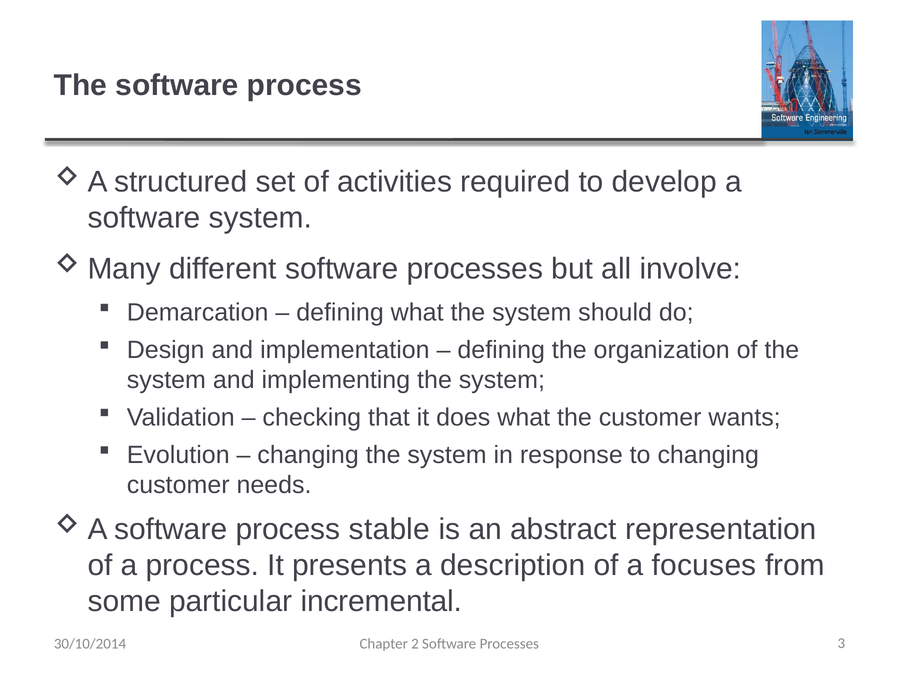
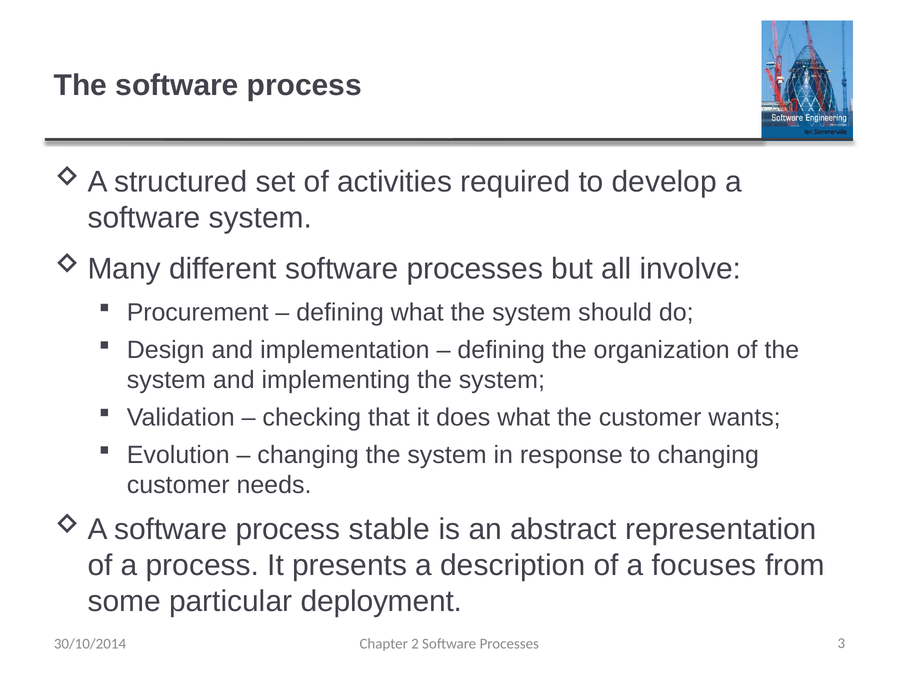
Demarcation: Demarcation -> Procurement
incremental: incremental -> deployment
